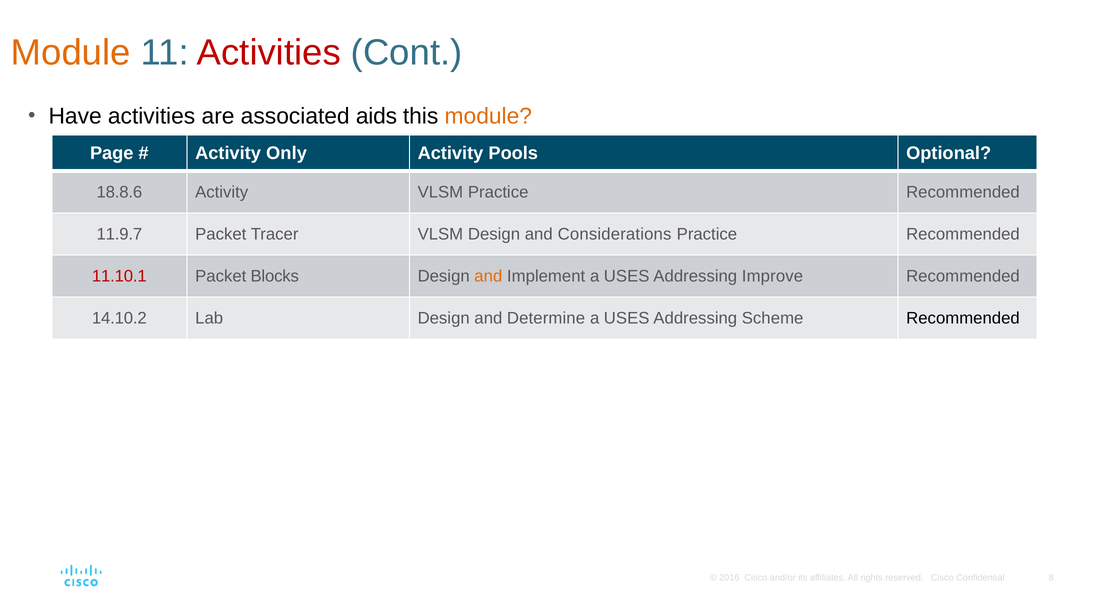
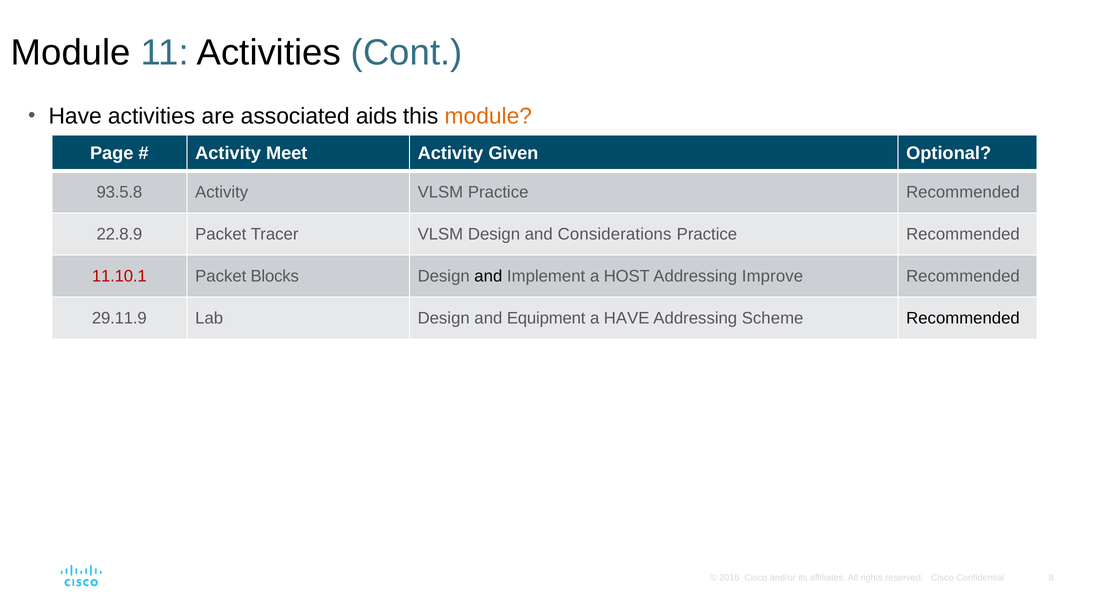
Module at (71, 53) colour: orange -> black
Activities at (269, 53) colour: red -> black
Only: Only -> Meet
Pools: Pools -> Given
18.8.6: 18.8.6 -> 93.5.8
11.9.7: 11.9.7 -> 22.8.9
and at (488, 276) colour: orange -> black
Implement a USES: USES -> HOST
14.10.2: 14.10.2 -> 29.11.9
Determine: Determine -> Equipment
USES at (627, 318): USES -> HAVE
